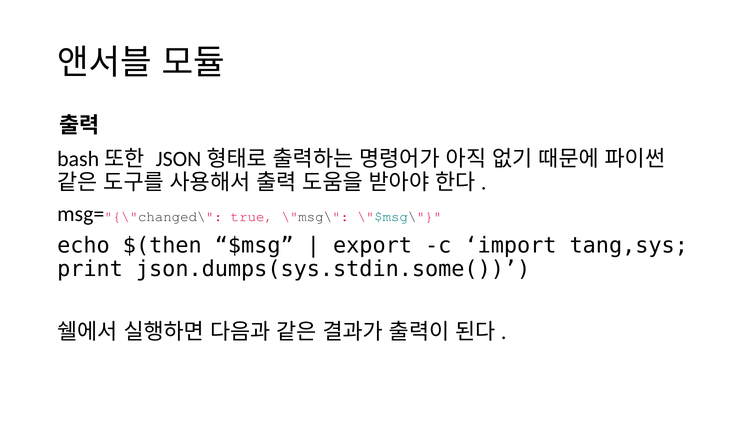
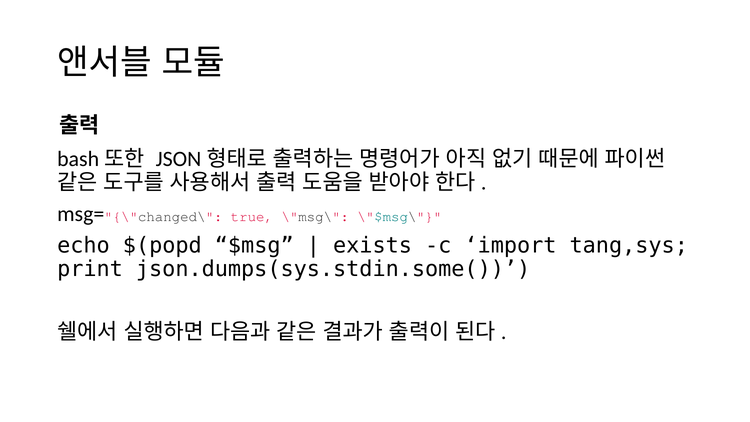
$(then: $(then -> $(popd
export: export -> exists
